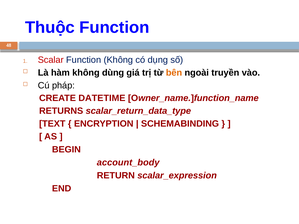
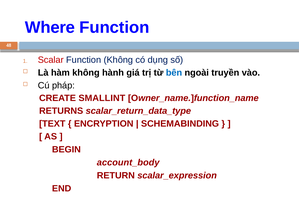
Thuộc: Thuộc -> Where
dùng: dùng -> hành
bên colour: orange -> blue
DATETIME: DATETIME -> SMALLINT
